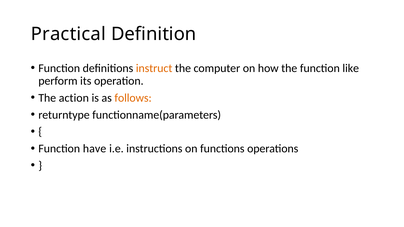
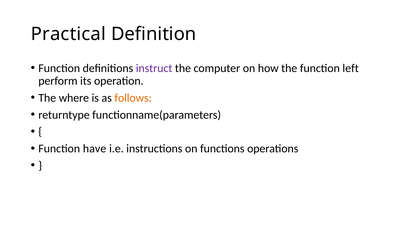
instruct colour: orange -> purple
like: like -> left
action: action -> where
